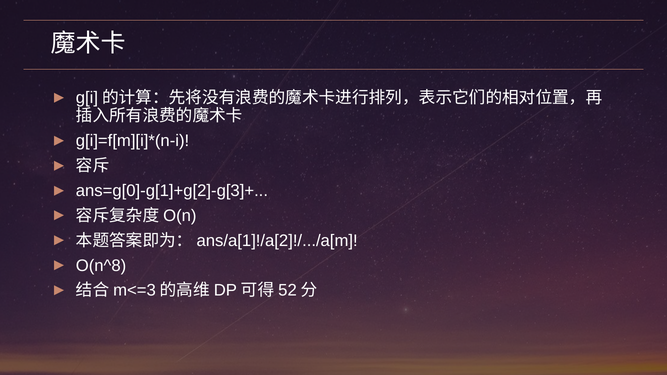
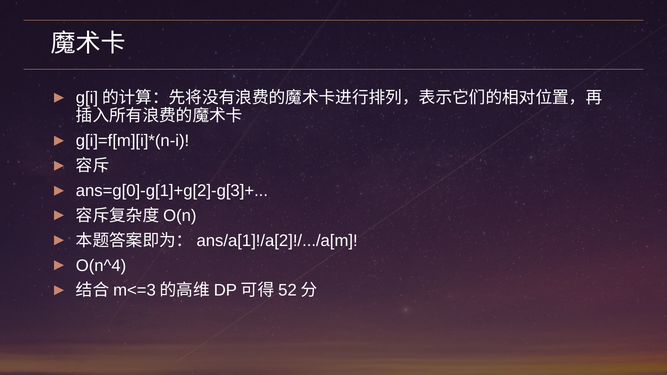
O(n^8: O(n^8 -> O(n^4
